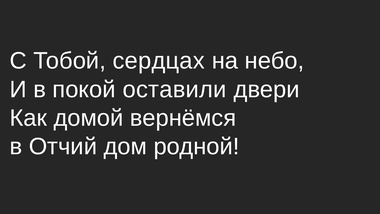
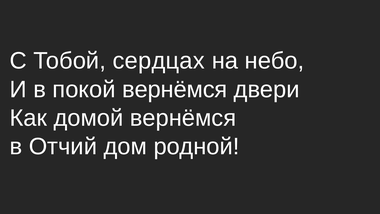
покой оставили: оставили -> вернёмся
